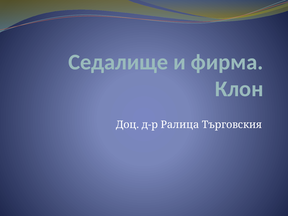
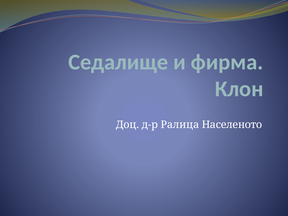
Търговския: Търговския -> Населеното
